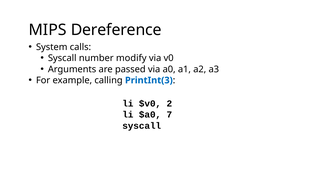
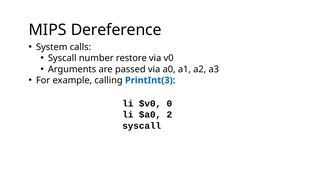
modify: modify -> restore
2: 2 -> 0
7: 7 -> 2
